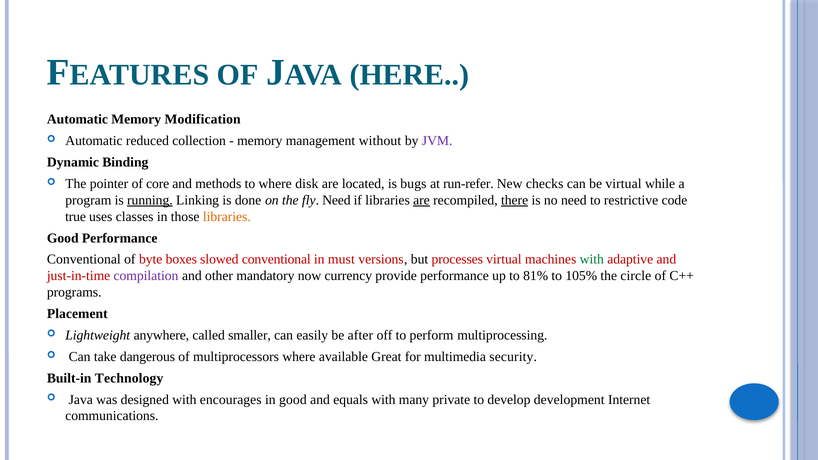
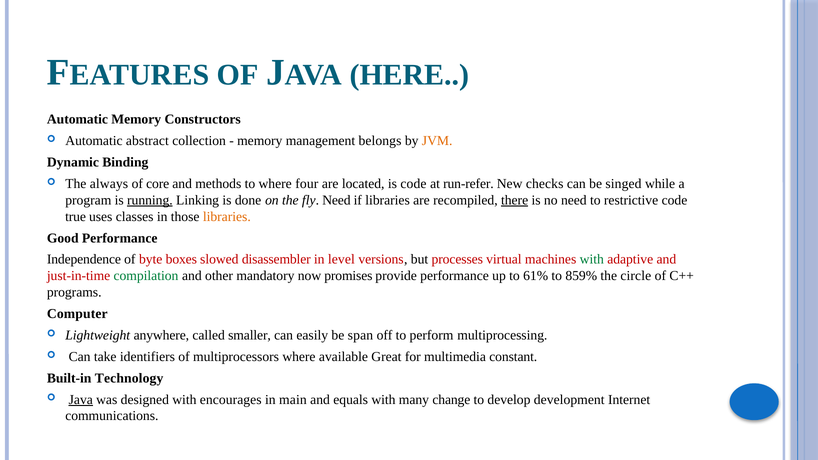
Modification: Modification -> Constructors
reduced: reduced -> abstract
without: without -> belongs
JVM colour: purple -> orange
pointer: pointer -> always
disk: disk -> four
is bugs: bugs -> code
be virtual: virtual -> singed
are at (421, 200) underline: present -> none
Conventional at (84, 260): Conventional -> Independence
slowed conventional: conventional -> disassembler
must: must -> level
compilation colour: purple -> green
currency: currency -> promises
81%: 81% -> 61%
105%: 105% -> 859%
Placement: Placement -> Computer
after: after -> span
dangerous: dangerous -> identifiers
security: security -> constant
Java underline: none -> present
in good: good -> main
private: private -> change
